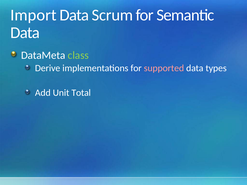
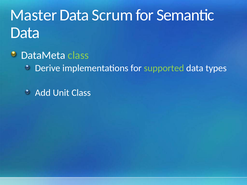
Import: Import -> Master
supported colour: pink -> light green
Unit Total: Total -> Class
